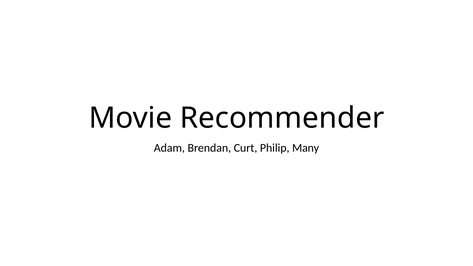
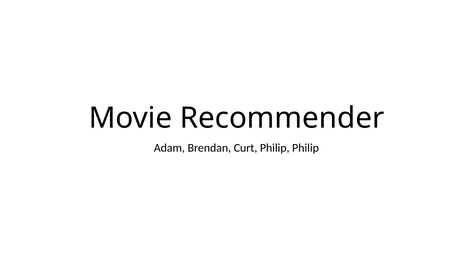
Philip Many: Many -> Philip
